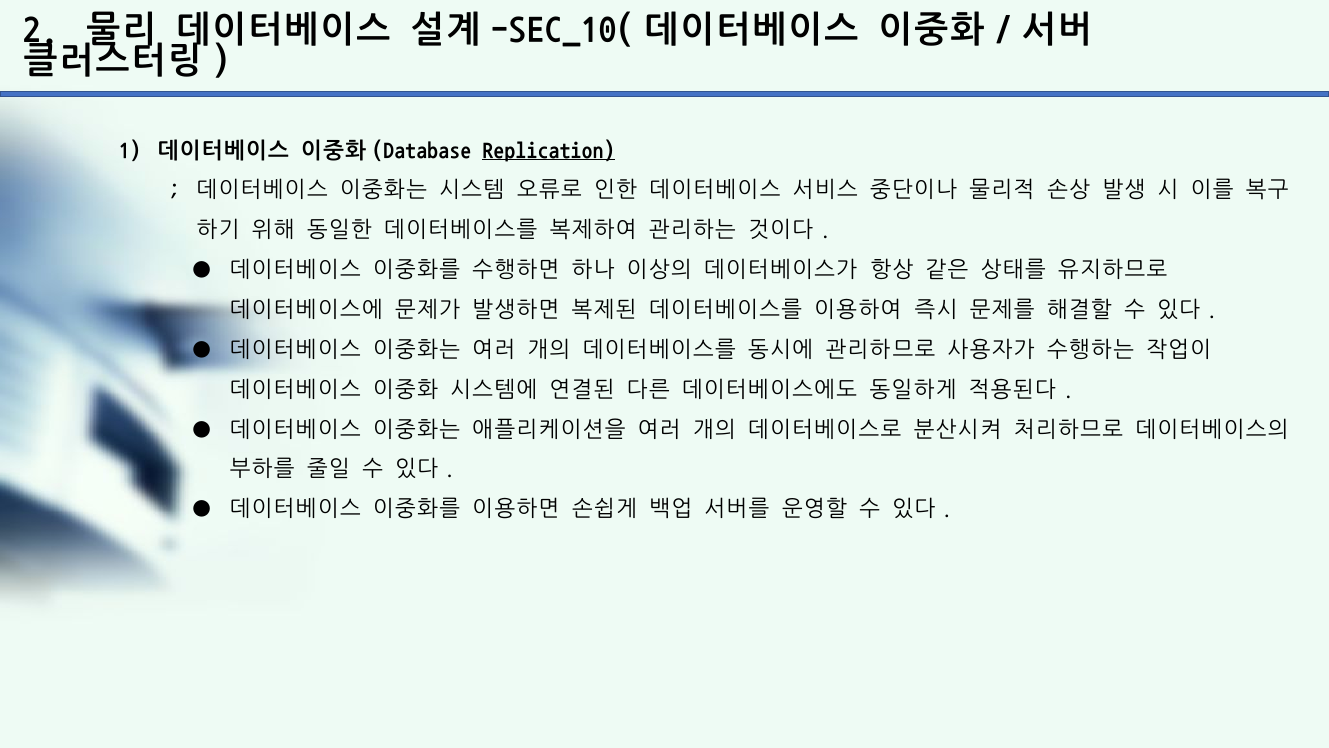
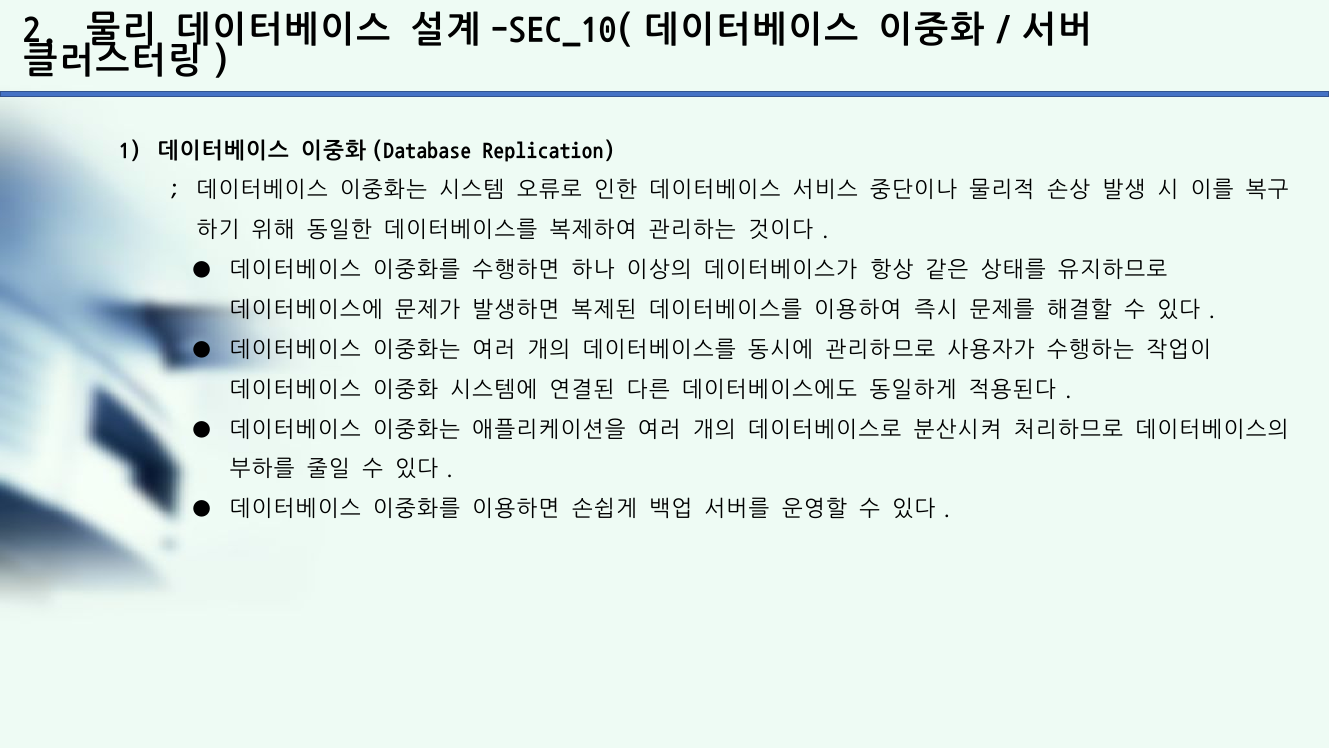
Replication underline: present -> none
